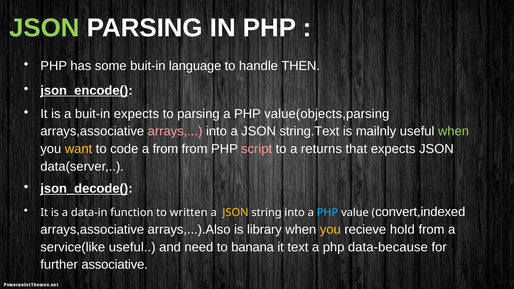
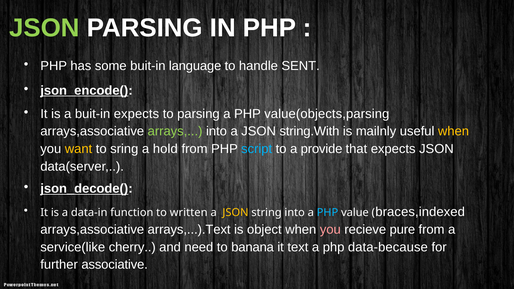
THEN: THEN -> SENT
arrays colour: pink -> light green
string.Text: string.Text -> string.With
when at (454, 131) colour: light green -> yellow
code: code -> sring
a from: from -> hold
script colour: pink -> light blue
returns: returns -> provide
convert,indexed: convert,indexed -> braces,indexed
arrays,...).Also: arrays,...).Also -> arrays,...).Text
library: library -> object
you at (330, 230) colour: yellow -> pink
hold: hold -> pure
service(like useful: useful -> cherry
